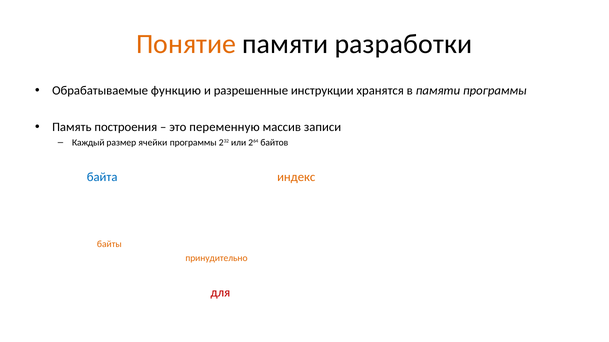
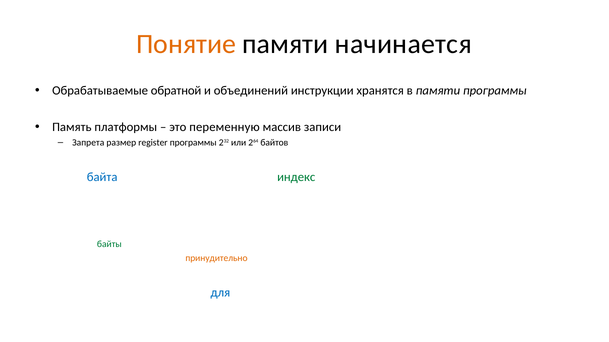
разработки: разработки -> начинается
функцию: функцию -> обратной
разрешенные: разрешенные -> объединений
построения: построения -> платформы
Каждый at (88, 143): Каждый -> Запрета
ячейки: ячейки -> register
индекс colour: orange -> green
байты at (109, 245) colour: orange -> green
для at (220, 293) colour: red -> blue
